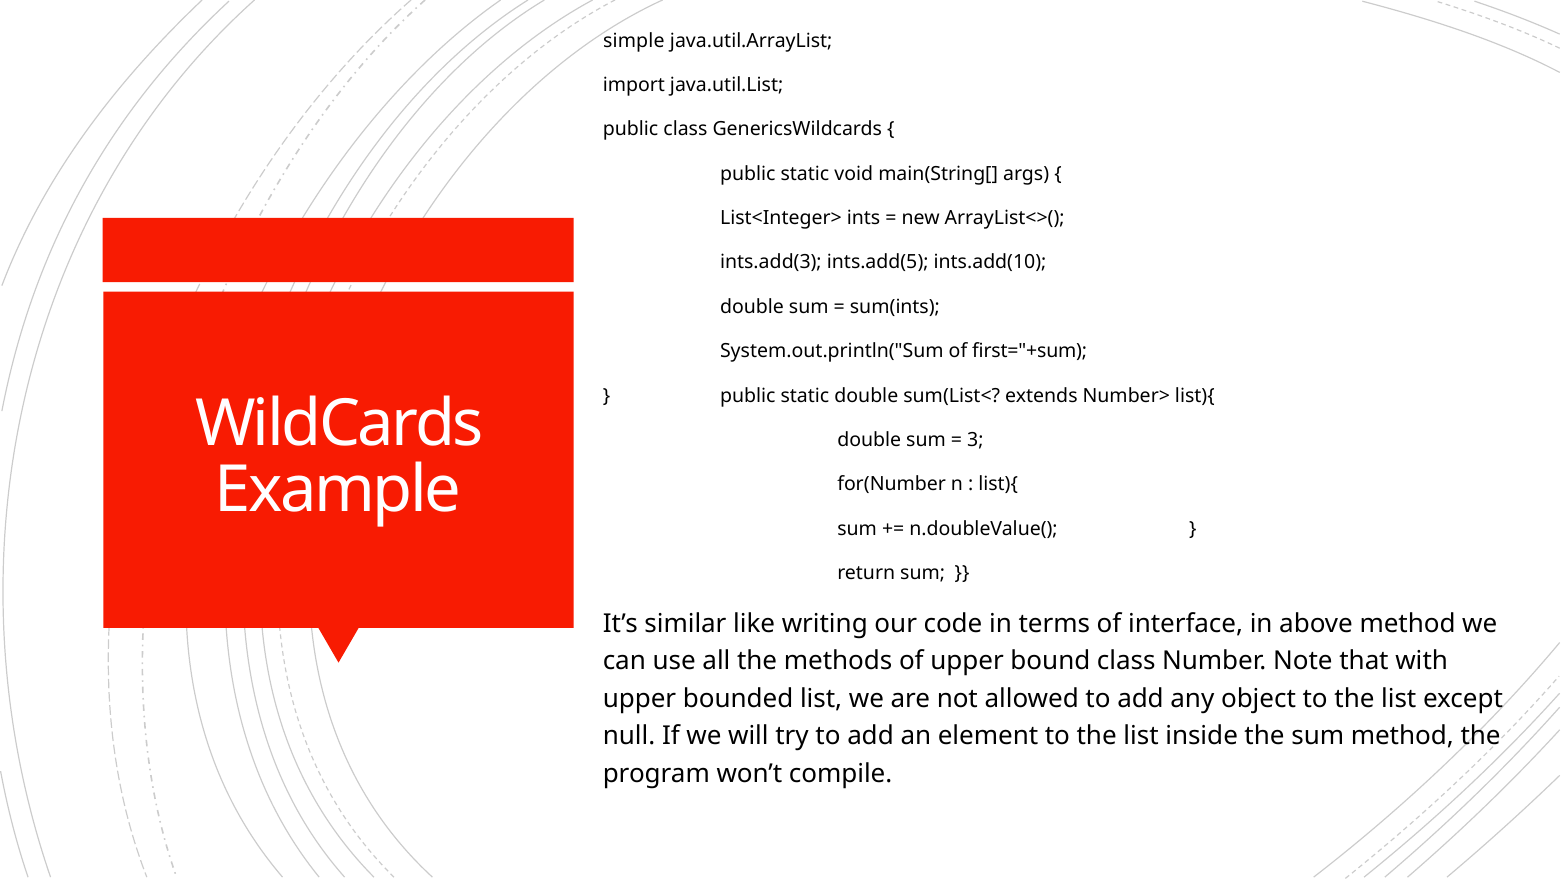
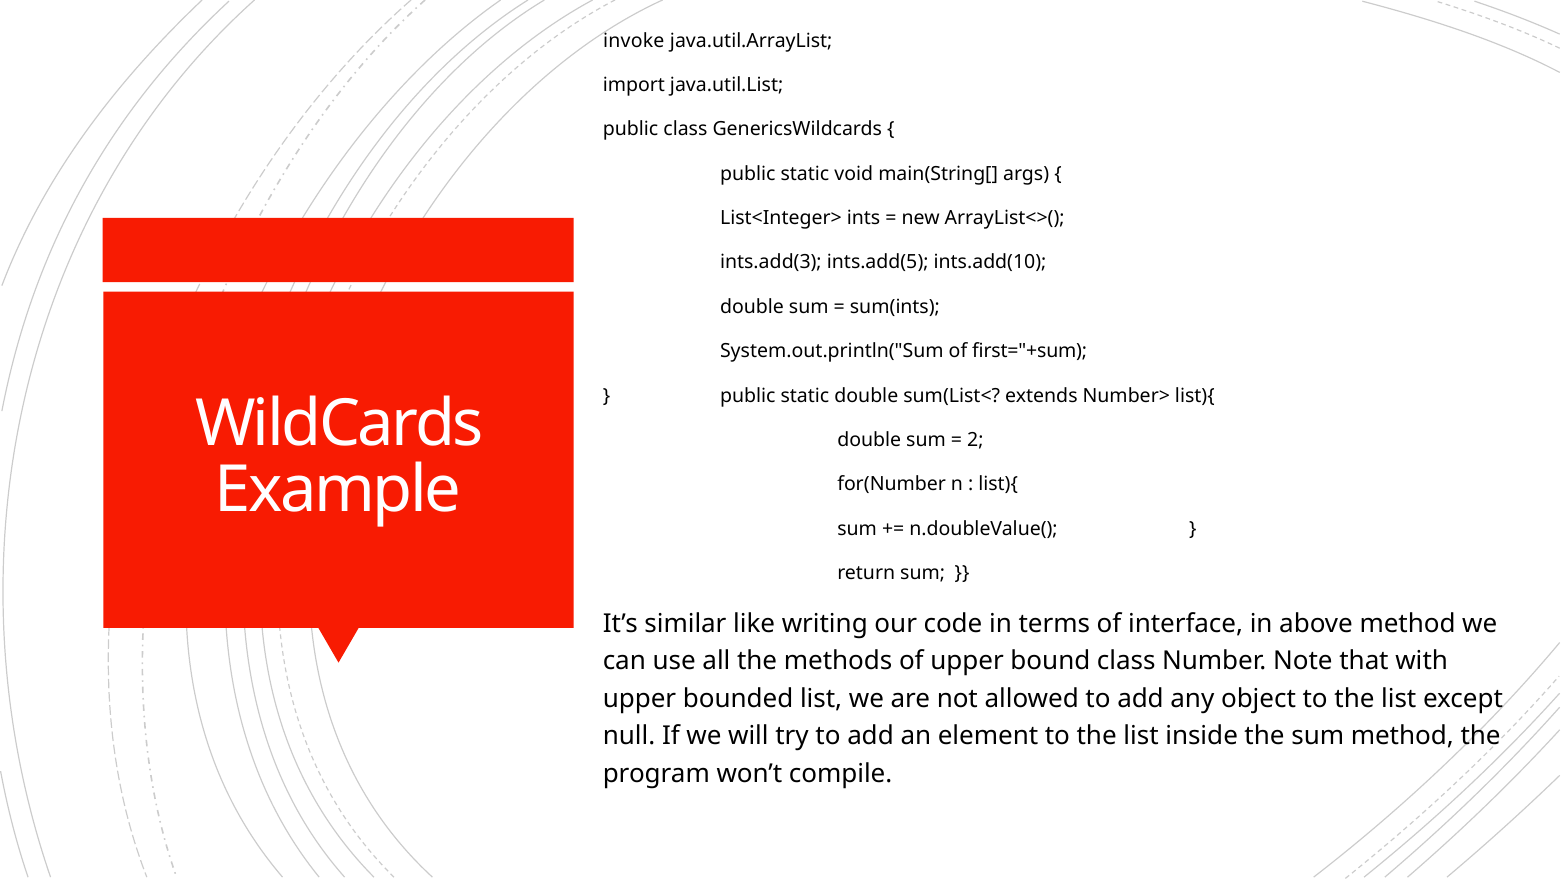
simple: simple -> invoke
3: 3 -> 2
